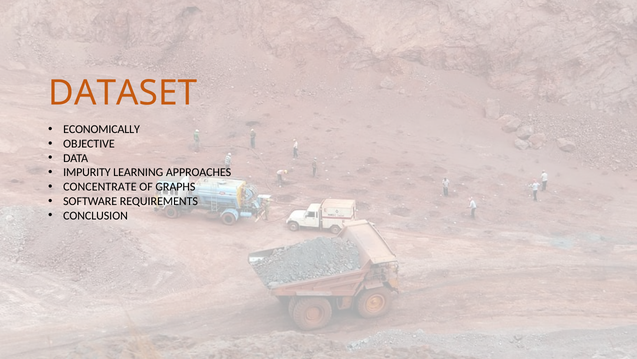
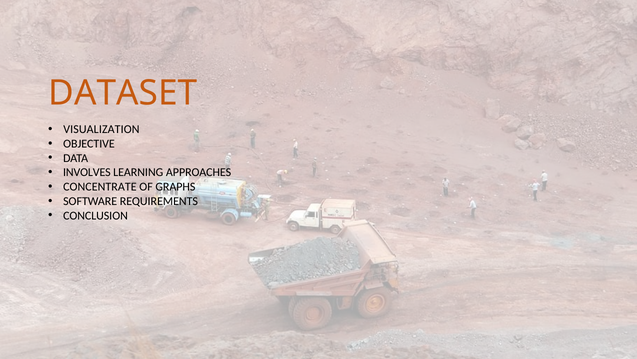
ECONOMICALLY: ECONOMICALLY -> VISUALIZATION
IMPURITY: IMPURITY -> INVOLVES
